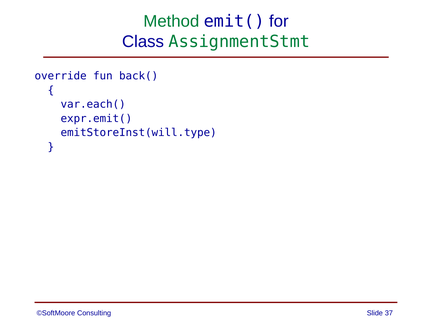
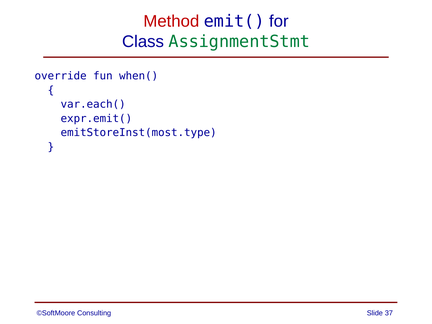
Method colour: green -> red
back(: back( -> when(
emitStoreInst(will.type: emitStoreInst(will.type -> emitStoreInst(most.type
